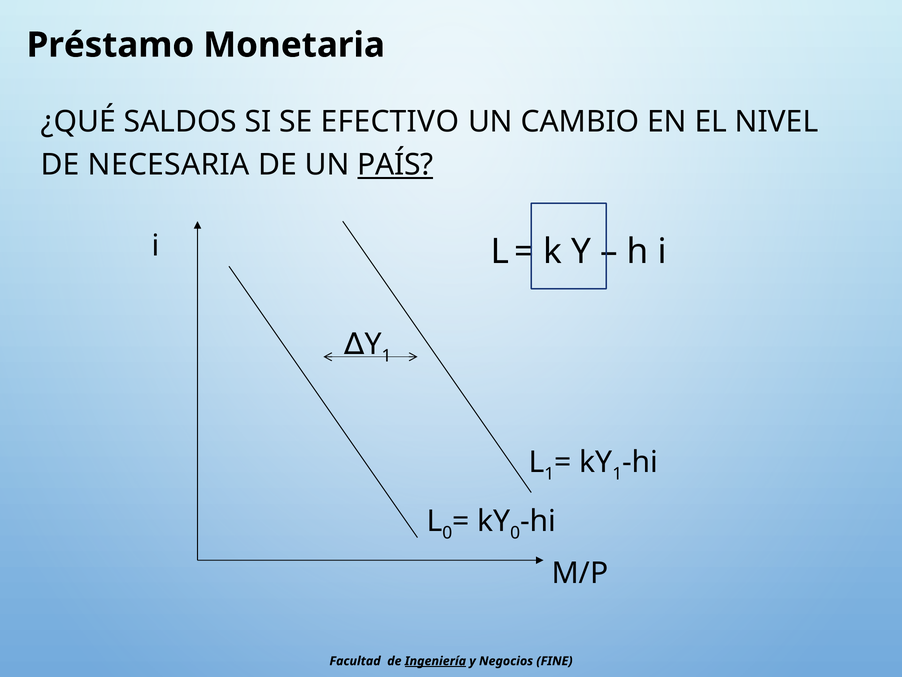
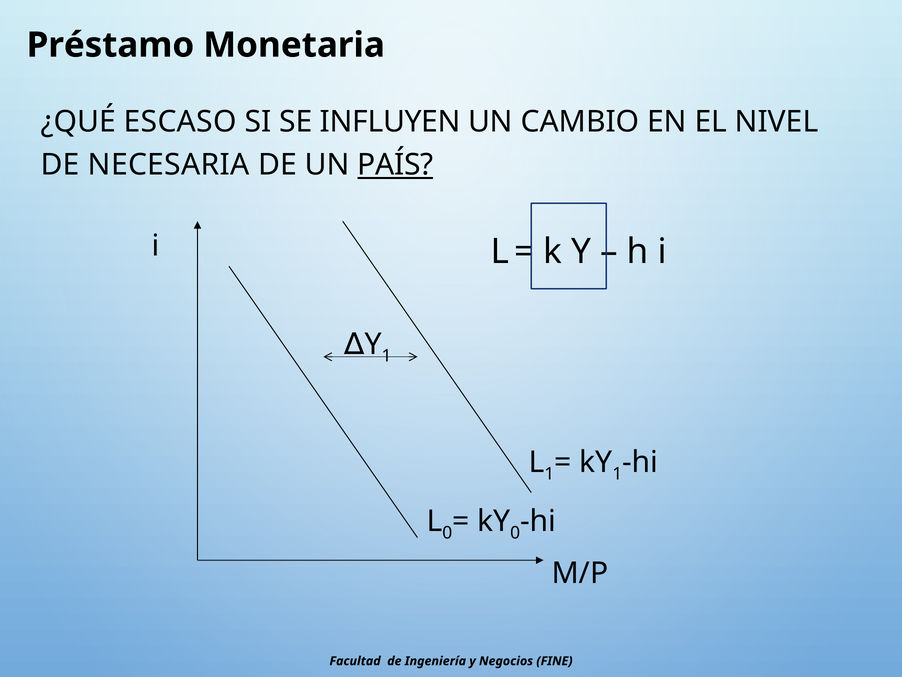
SALDOS: SALDOS -> ESCASO
EFECTIVO: EFECTIVO -> INFLUYEN
Ingeniería underline: present -> none
